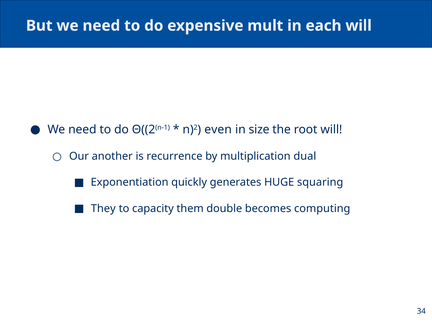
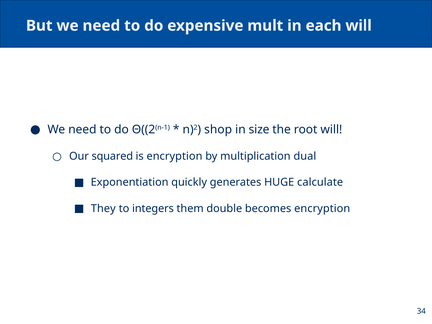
even: even -> shop
another: another -> squared
is recurrence: recurrence -> encryption
squaring: squaring -> calculate
capacity: capacity -> integers
becomes computing: computing -> encryption
